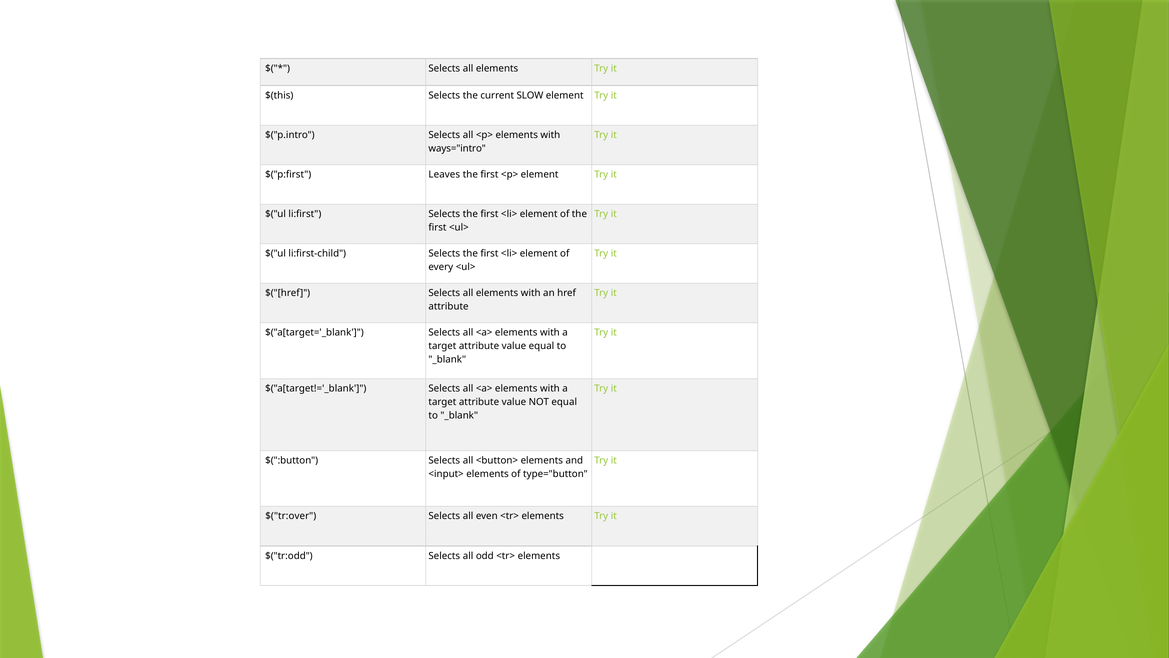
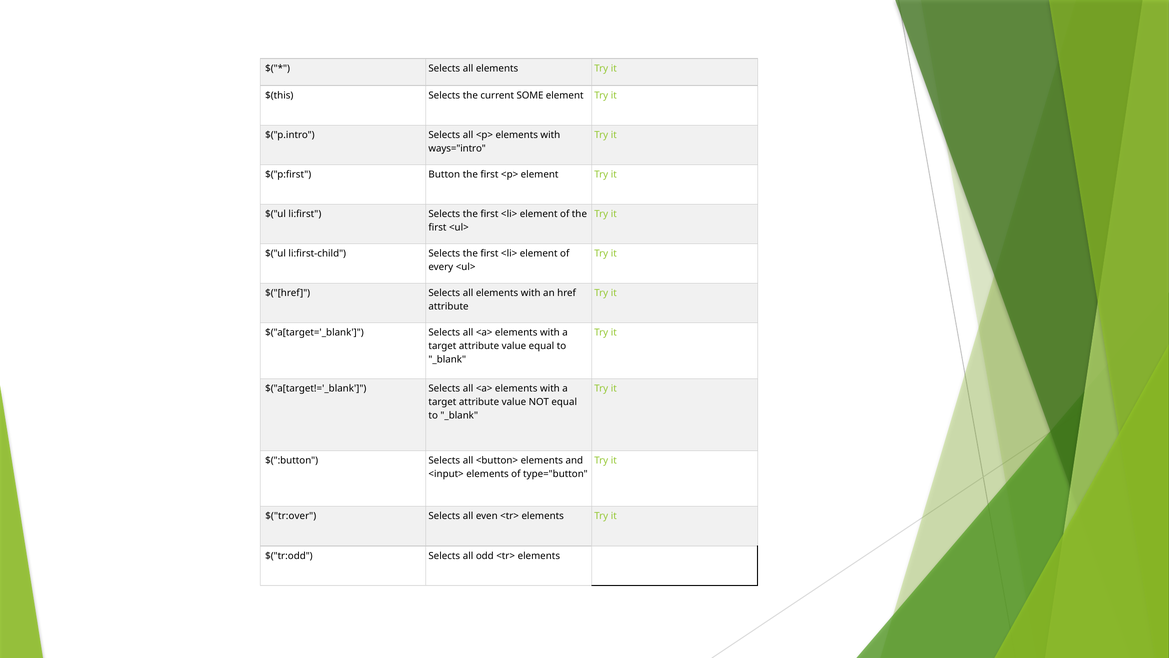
SLOW: SLOW -> SOME
Leaves: Leaves -> Button
